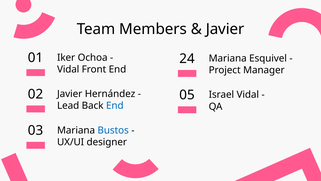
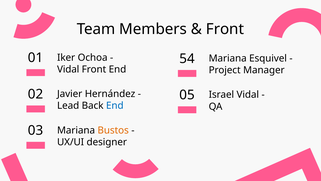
Javier at (225, 29): Javier -> Front
24: 24 -> 54
Bustos colour: blue -> orange
